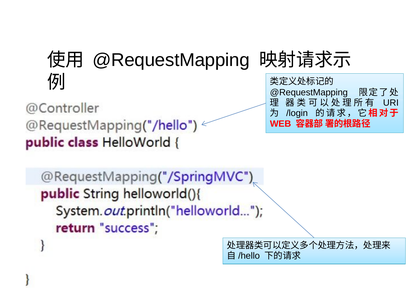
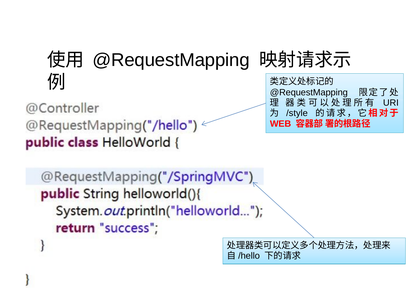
/login: /login -> /style
